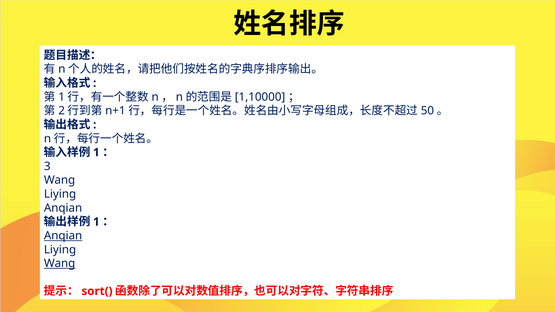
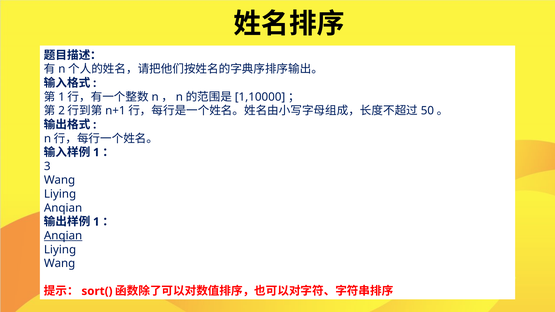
Wang at (60, 264) underline: present -> none
